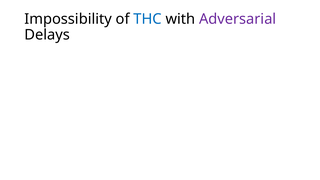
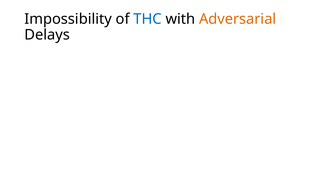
Adversarial colour: purple -> orange
